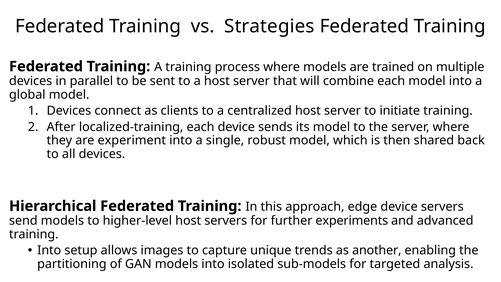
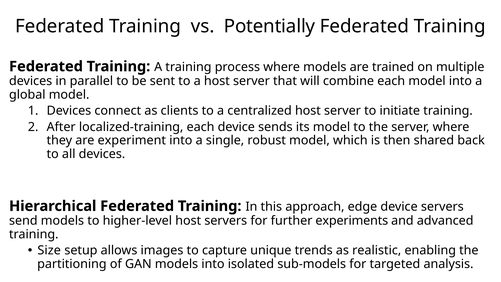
Strategies: Strategies -> Potentially
Into at (49, 250): Into -> Size
another: another -> realistic
